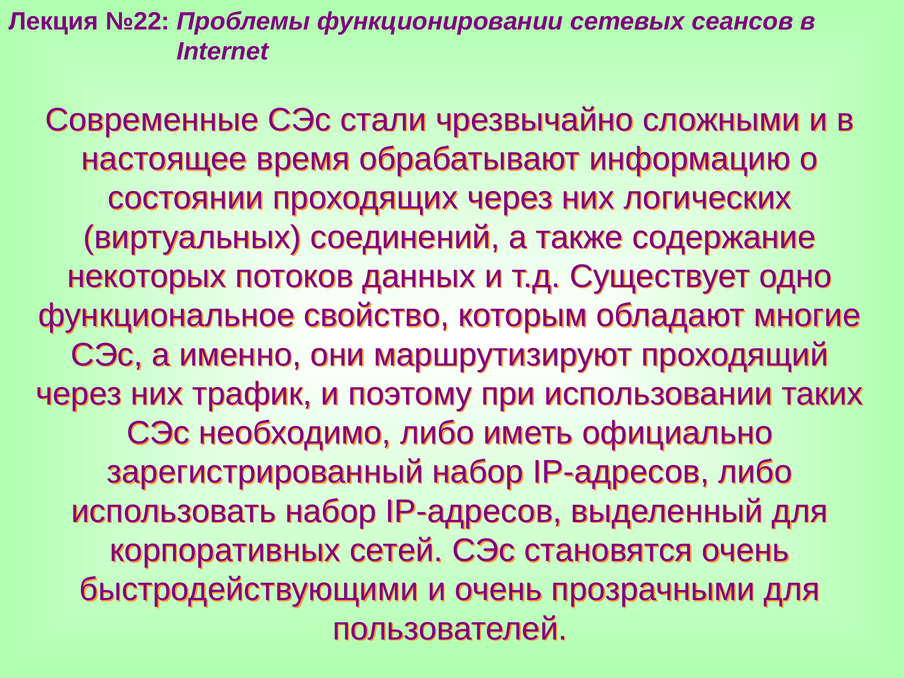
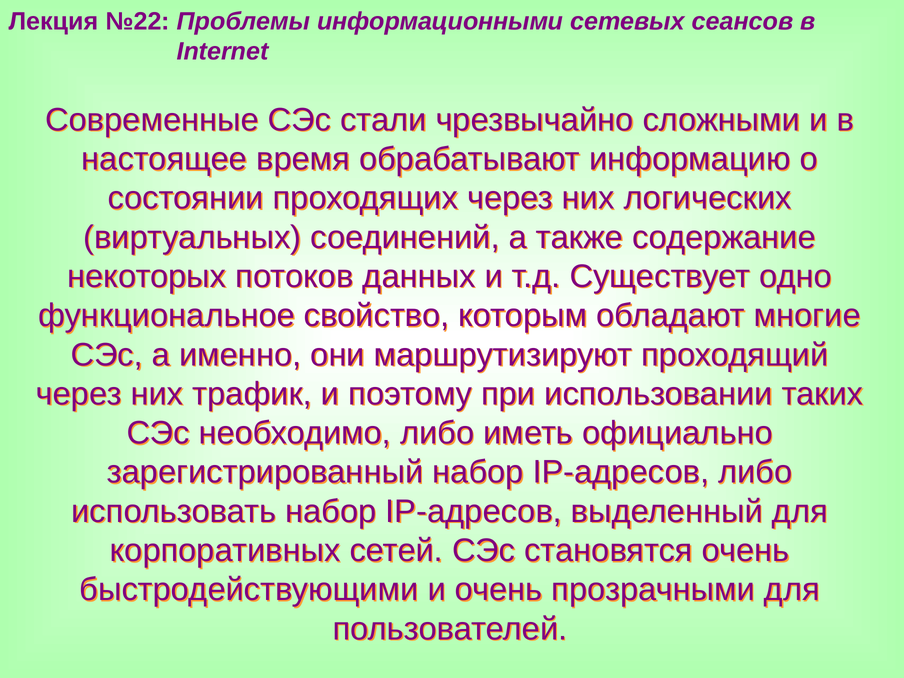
функционировании: функционировании -> информационными
